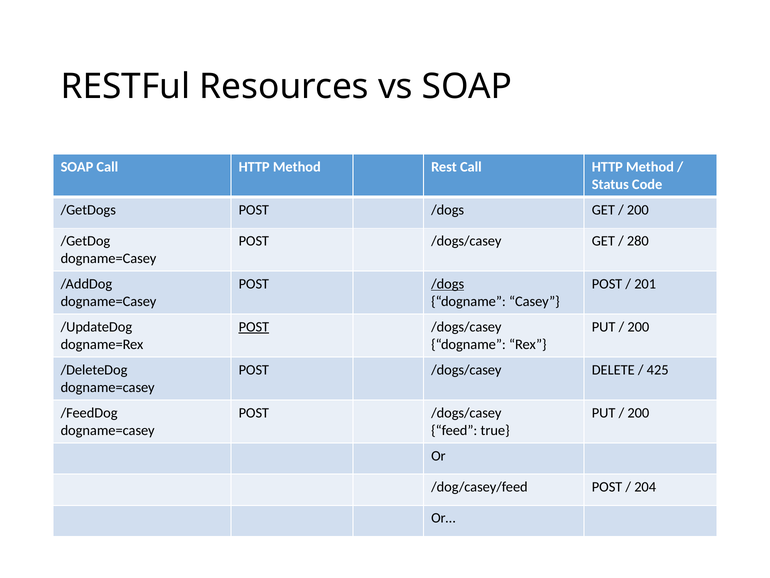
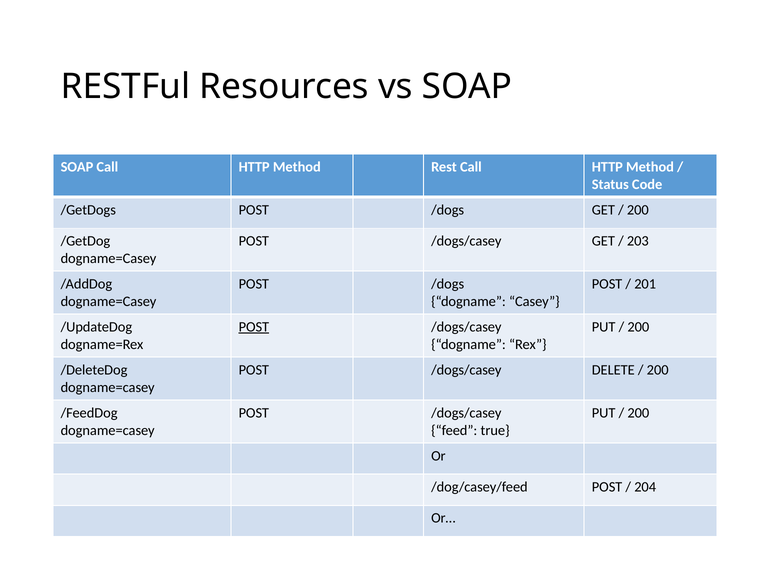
280: 280 -> 203
/dogs at (448, 284) underline: present -> none
425 at (658, 370): 425 -> 200
